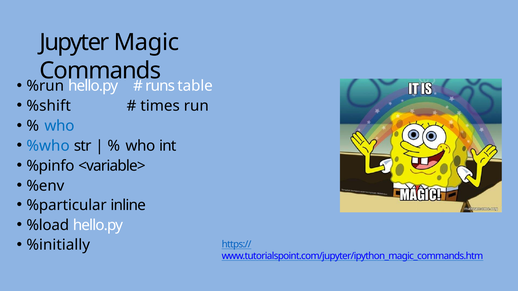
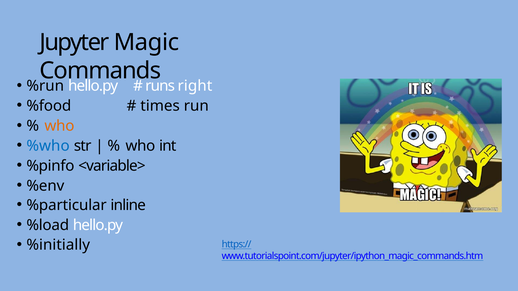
table: table -> right
%shift: %shift -> %food
who at (59, 126) colour: blue -> orange
